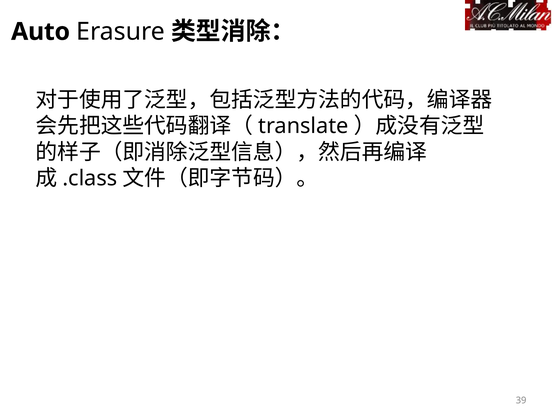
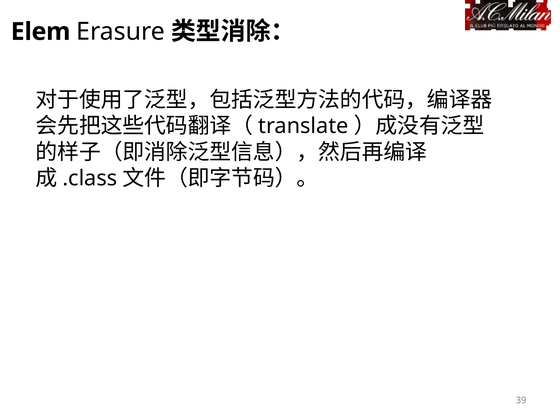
Auto: Auto -> Elem
